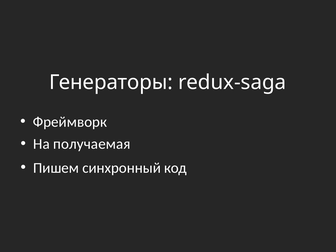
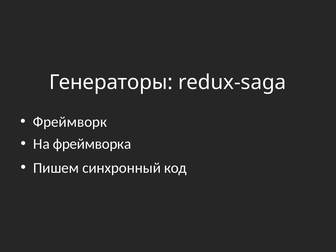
получаемая: получаемая -> фреймворка
